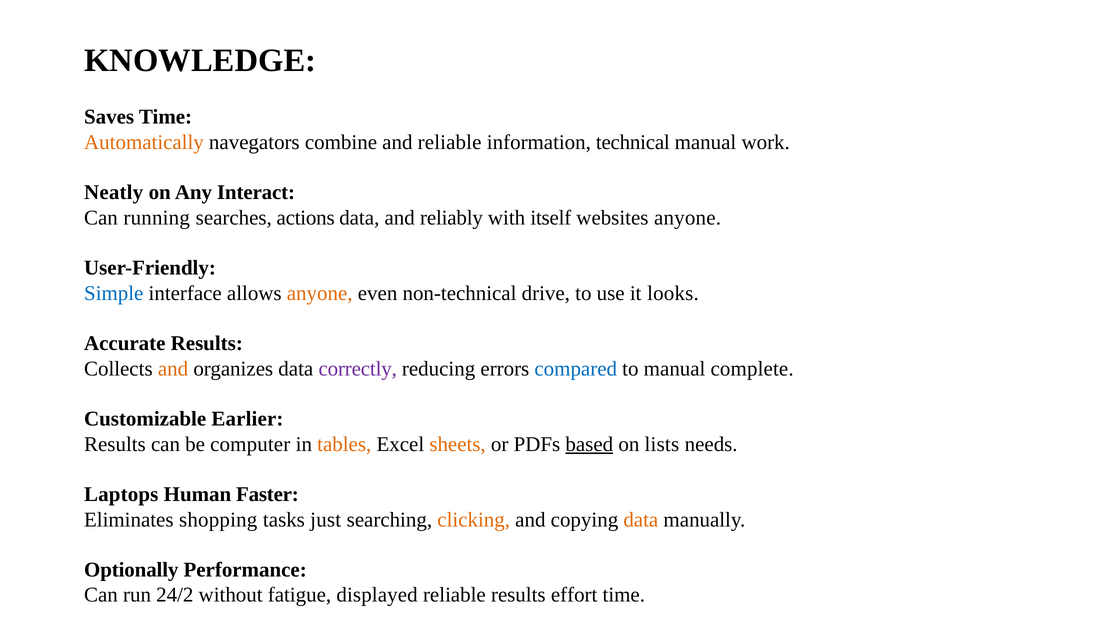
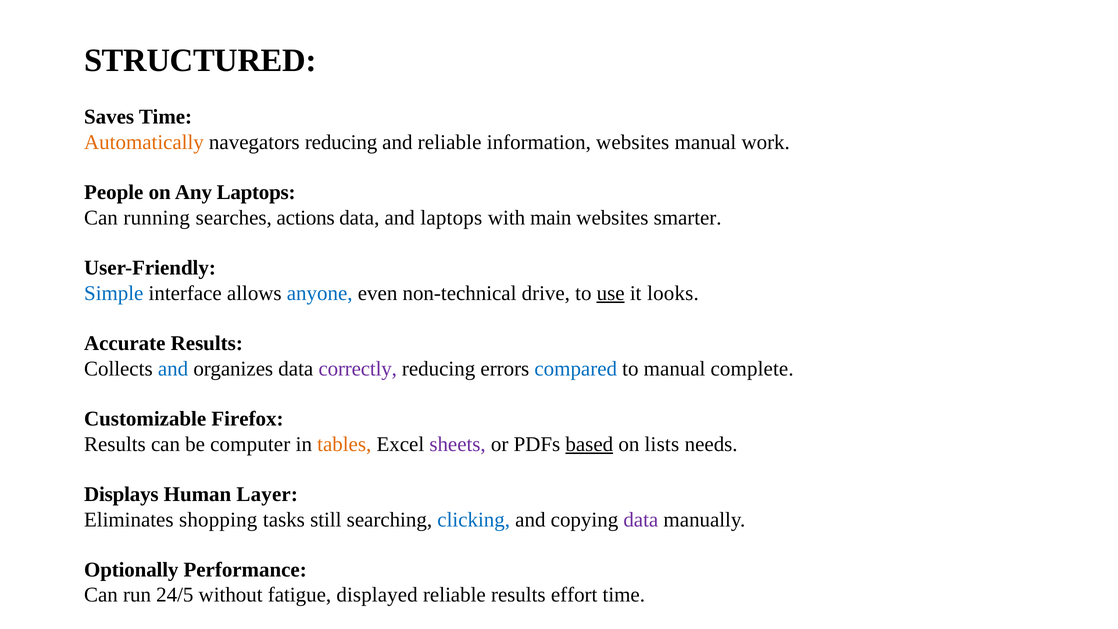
KNOWLEDGE: KNOWLEDGE -> STRUCTURED
navegators combine: combine -> reducing
information technical: technical -> websites
Neatly: Neatly -> People
Any Interact: Interact -> Laptops
and reliably: reliably -> laptops
itself: itself -> main
websites anyone: anyone -> smarter
anyone at (320, 293) colour: orange -> blue
use underline: none -> present
and at (173, 369) colour: orange -> blue
Earlier: Earlier -> Firefox
sheets colour: orange -> purple
Laptops: Laptops -> Displays
Faster: Faster -> Layer
just: just -> still
clicking colour: orange -> blue
data at (641, 519) colour: orange -> purple
24/2: 24/2 -> 24/5
